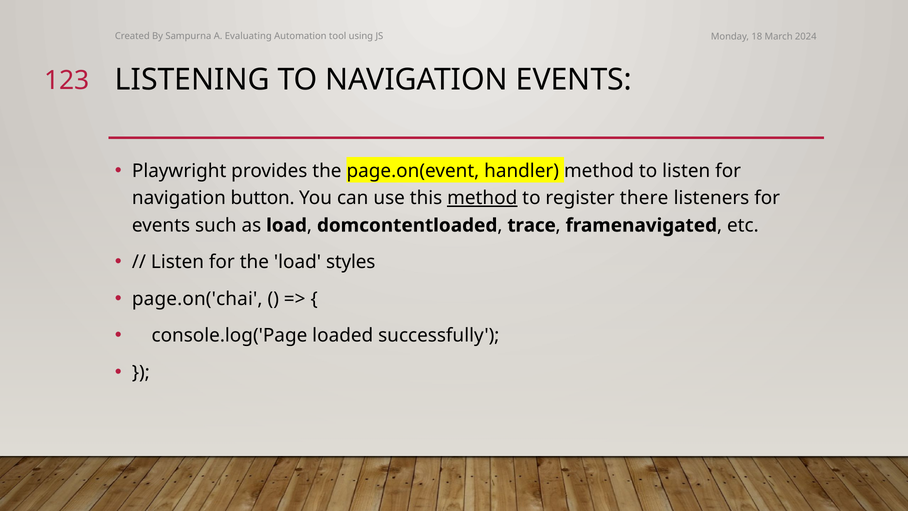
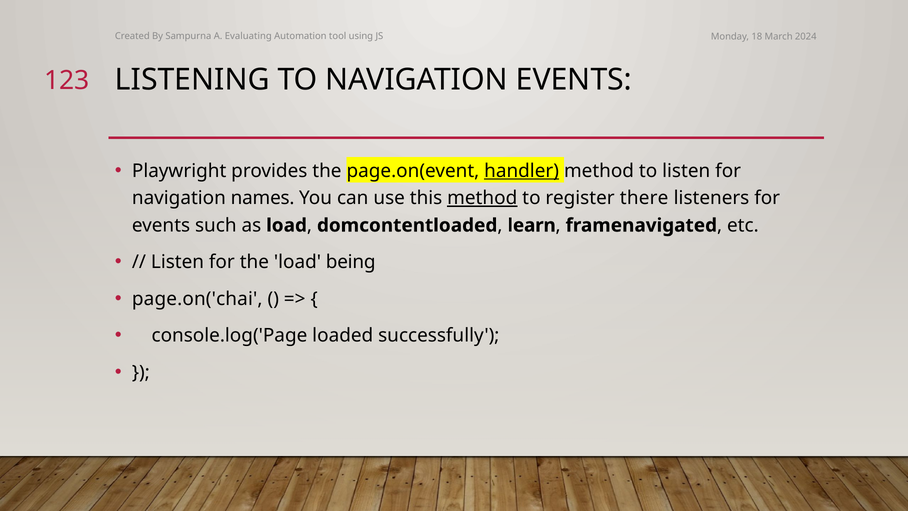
handler underline: none -> present
button: button -> names
trace: trace -> learn
styles: styles -> being
